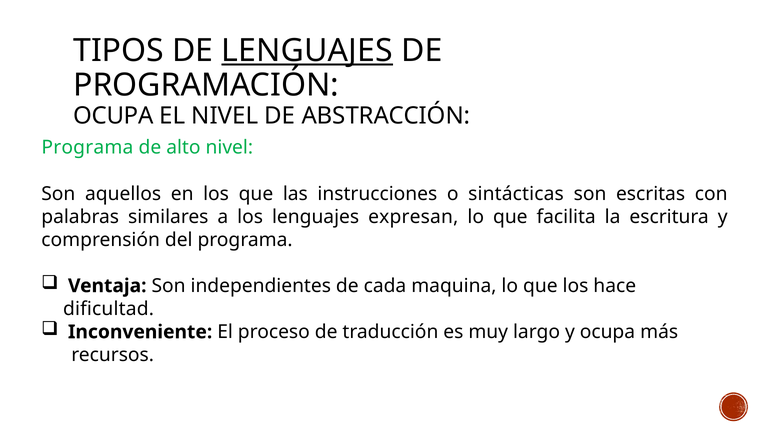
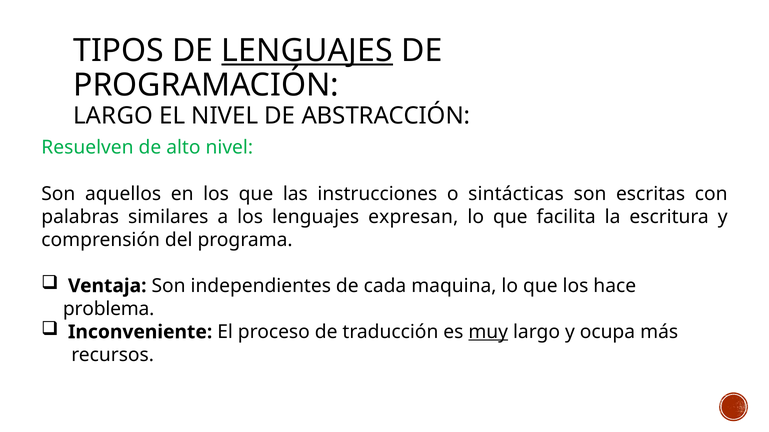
OCUPA at (113, 116): OCUPA -> LARGO
Programa at (87, 148): Programa -> Resuelven
dificultad: dificultad -> problema
muy underline: none -> present
